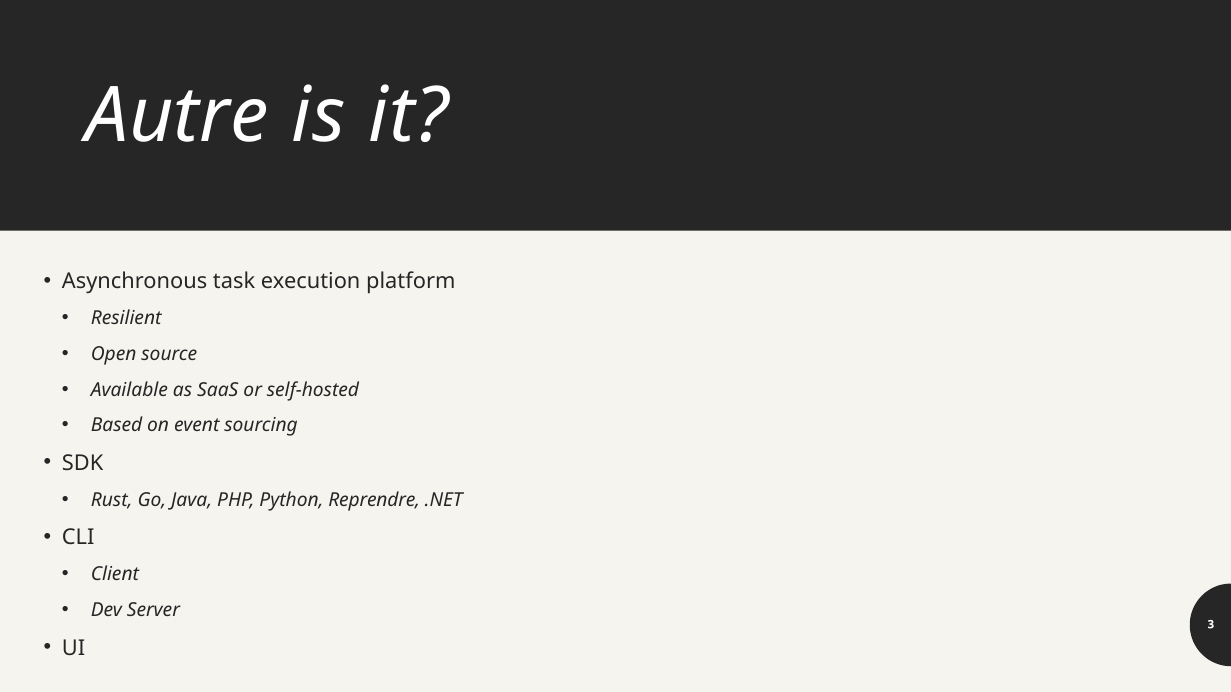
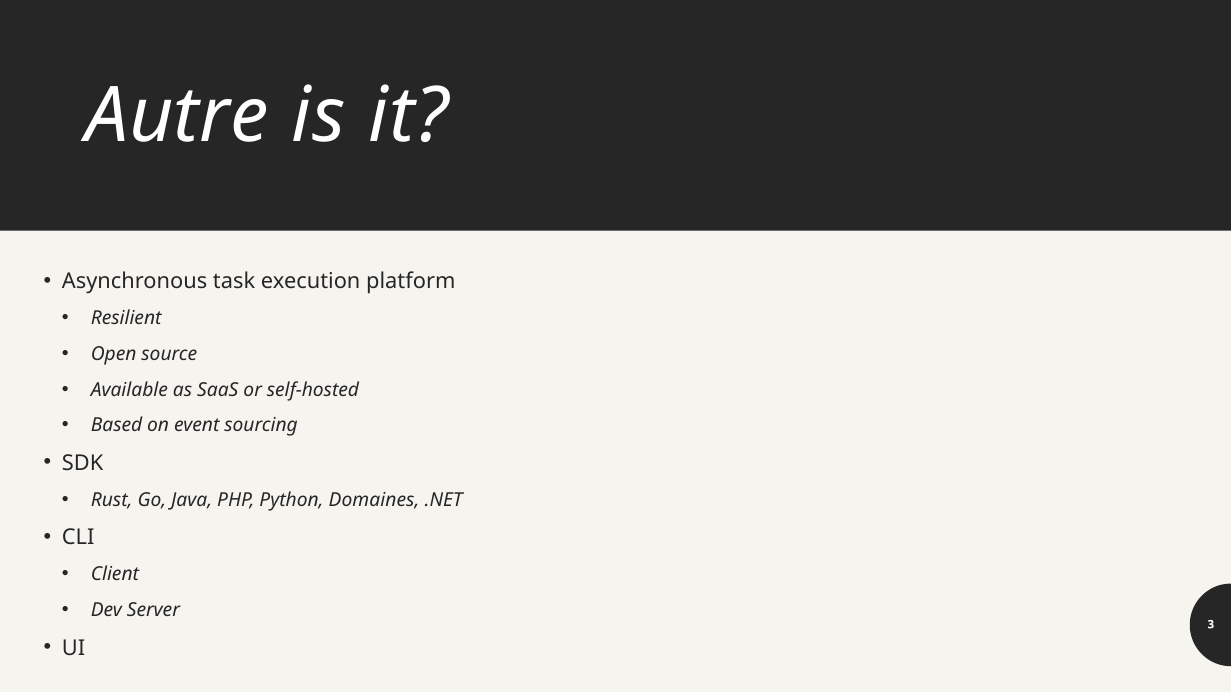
Reprendre: Reprendre -> Domaines
